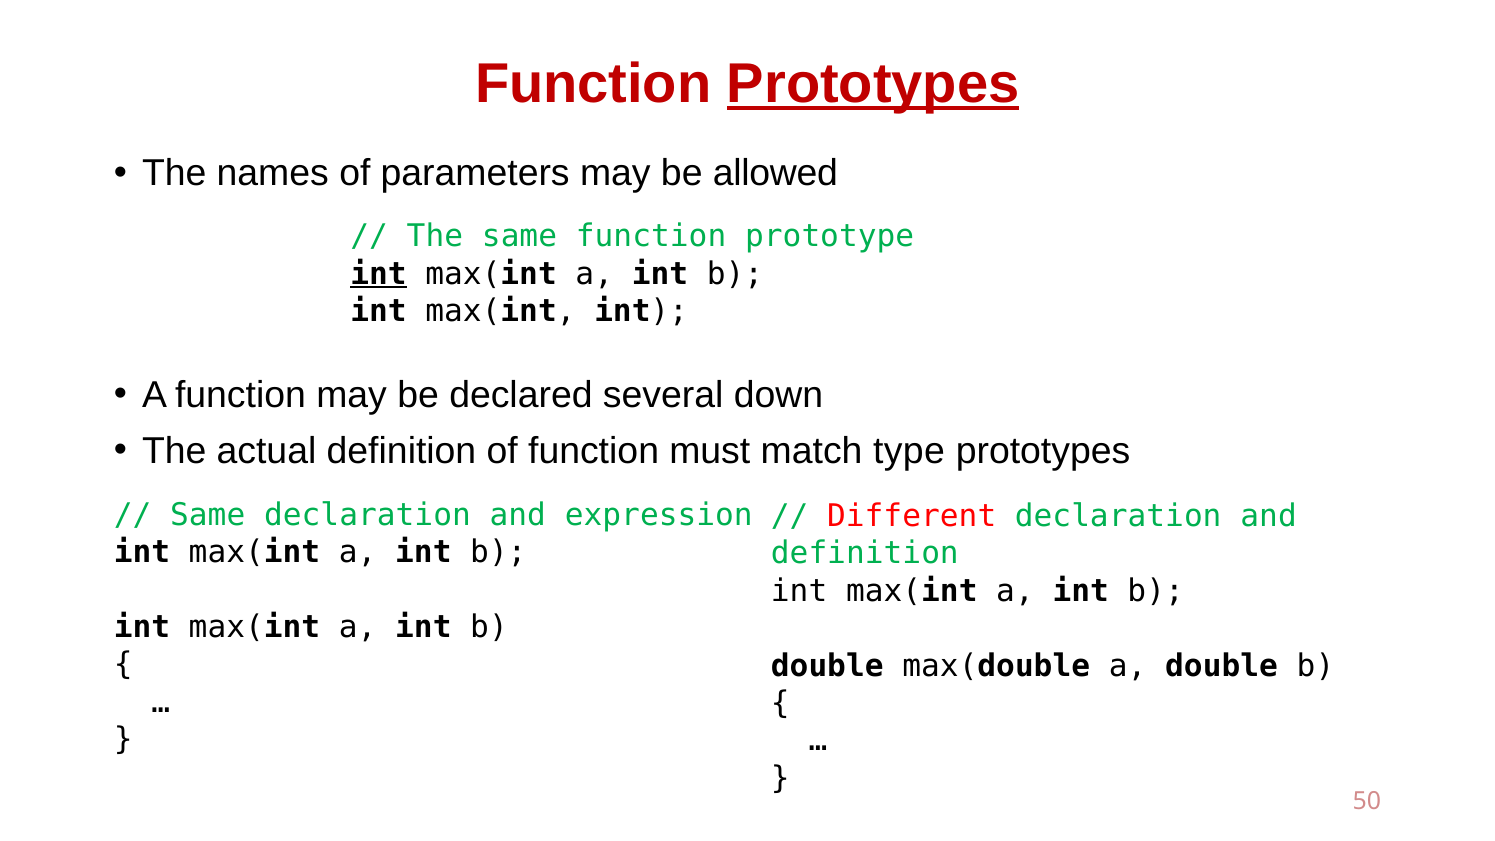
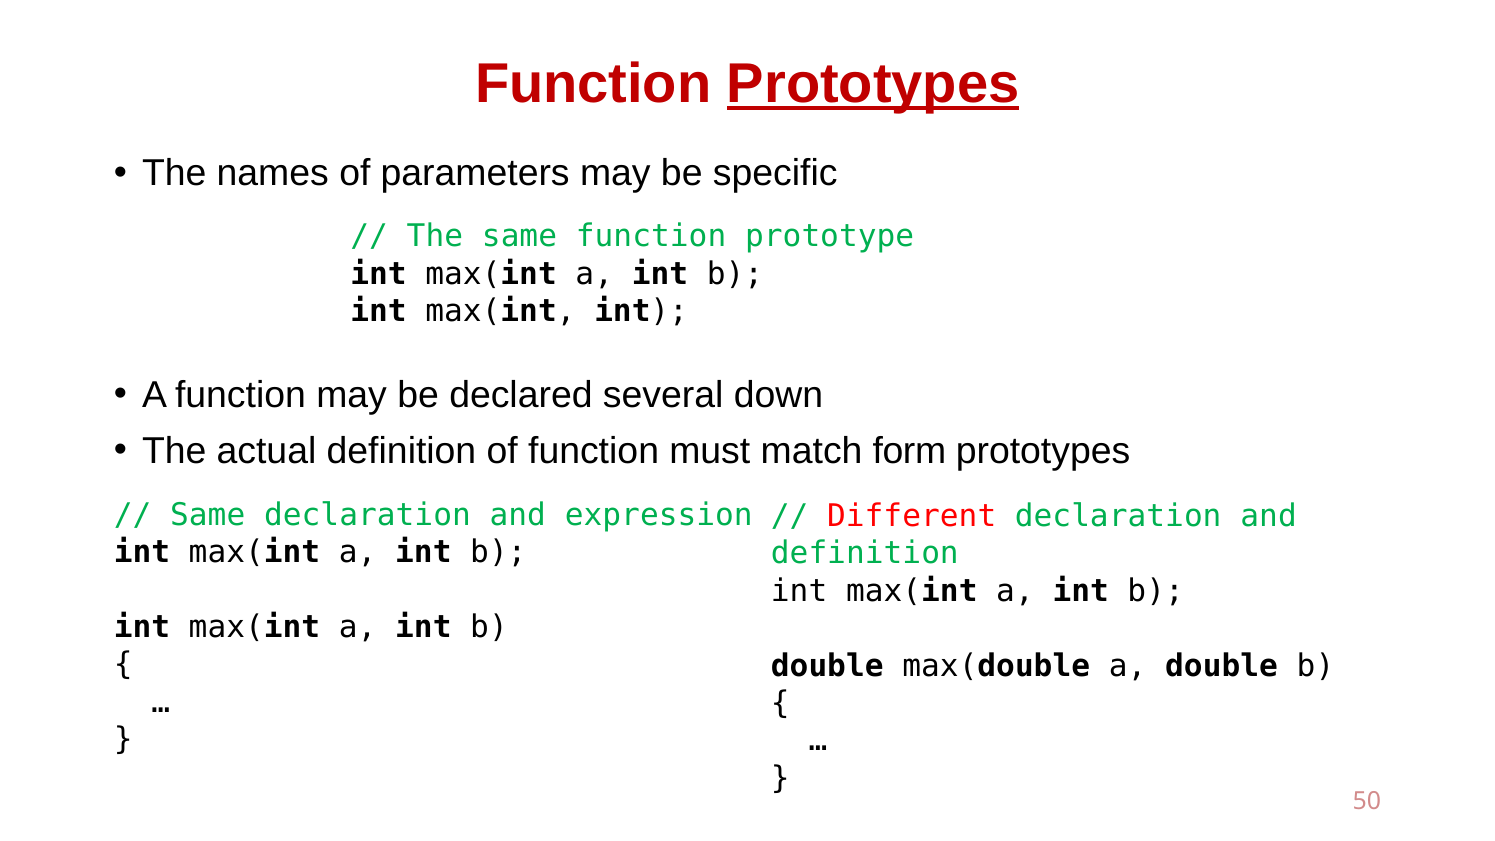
allowed: allowed -> specific
int at (379, 274) underline: present -> none
type: type -> form
